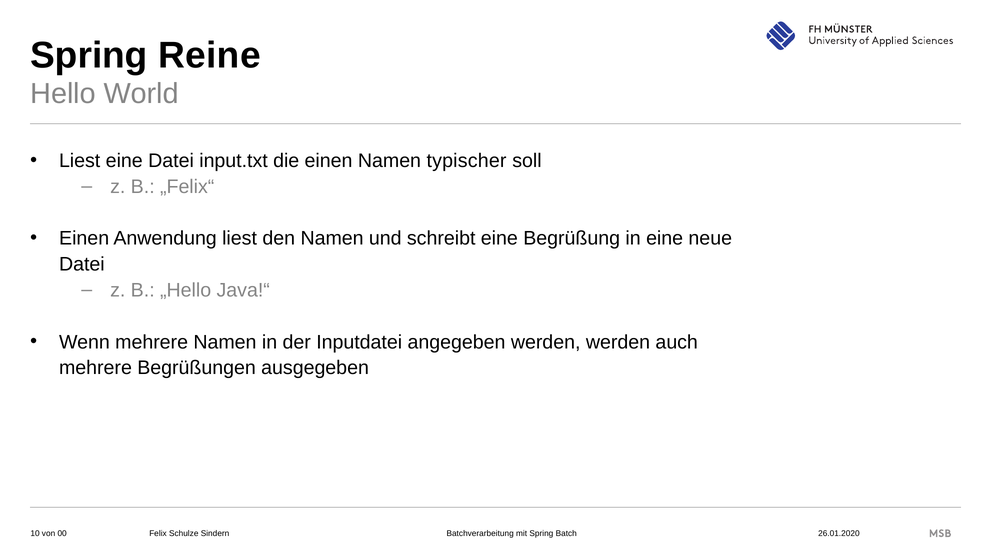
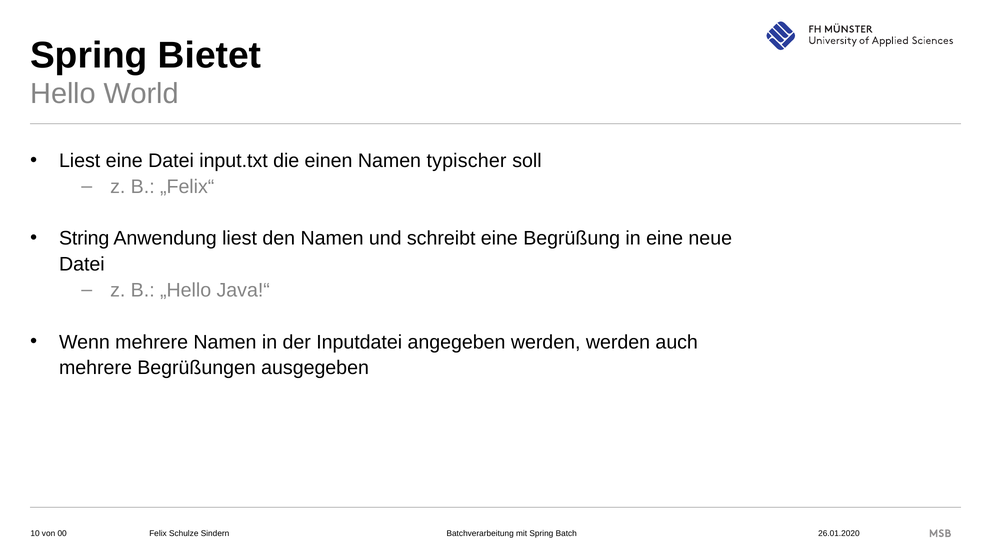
Reine: Reine -> Bietet
Einen at (84, 238): Einen -> String
